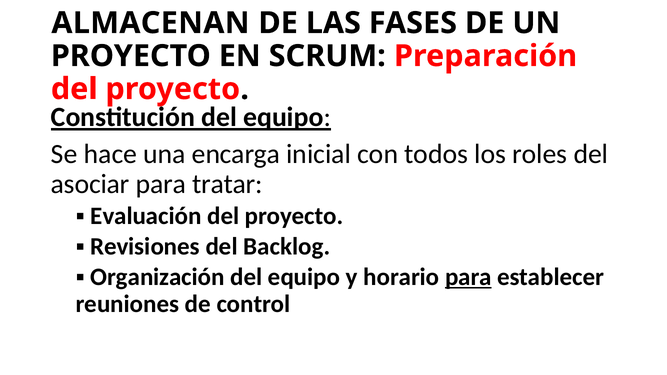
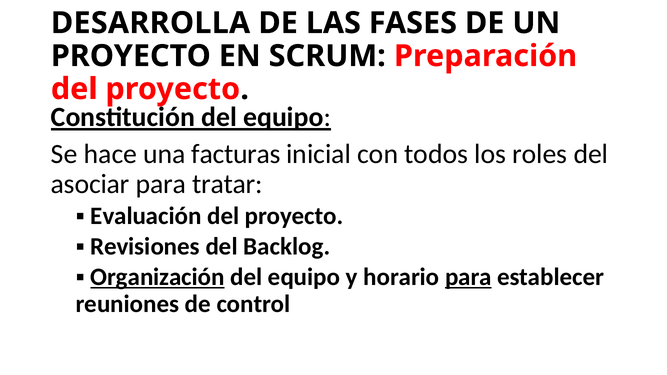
ALMACENAN: ALMACENAN -> DESARROLLA
encarga: encarga -> facturas
Organización underline: none -> present
